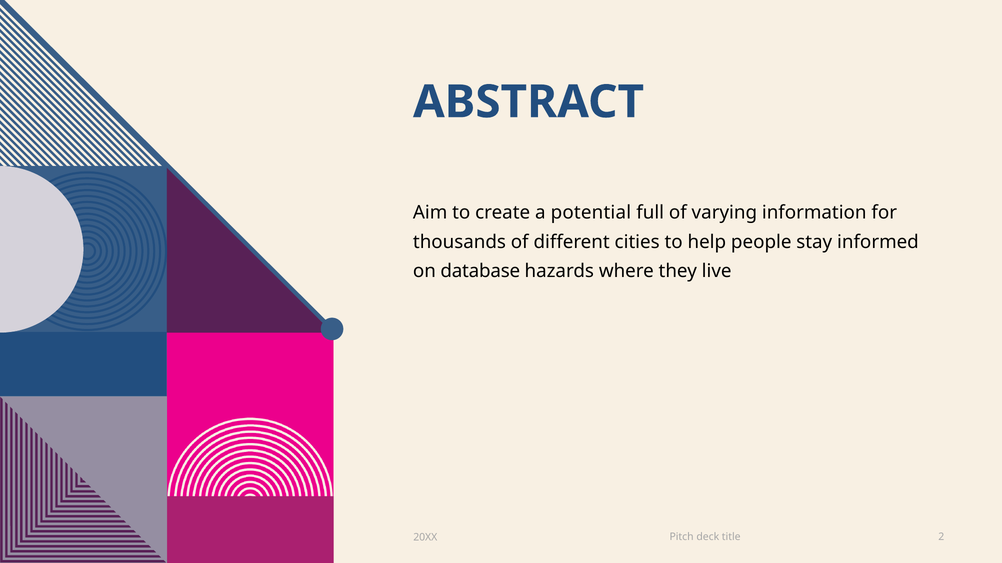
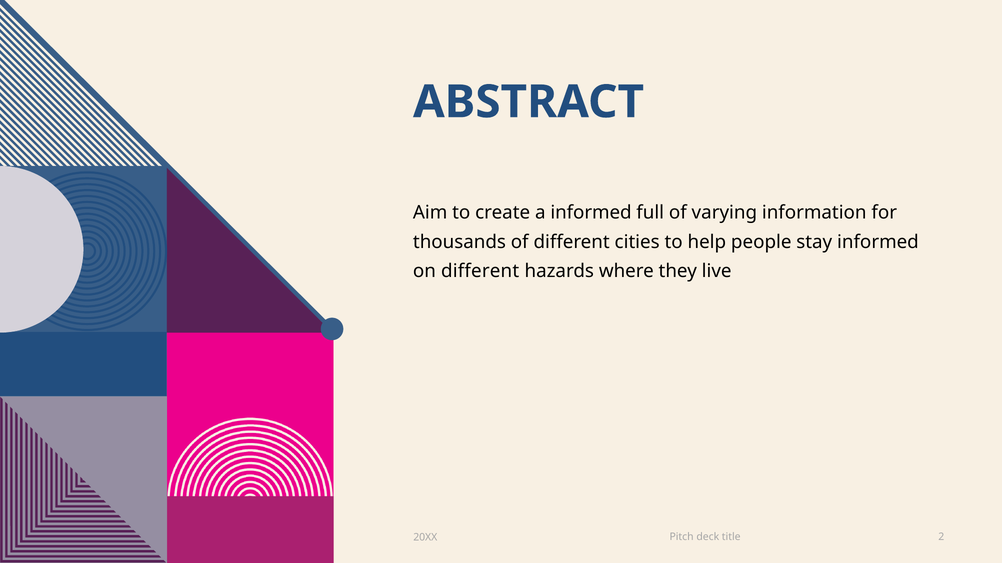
a potential: potential -> informed
on database: database -> different
